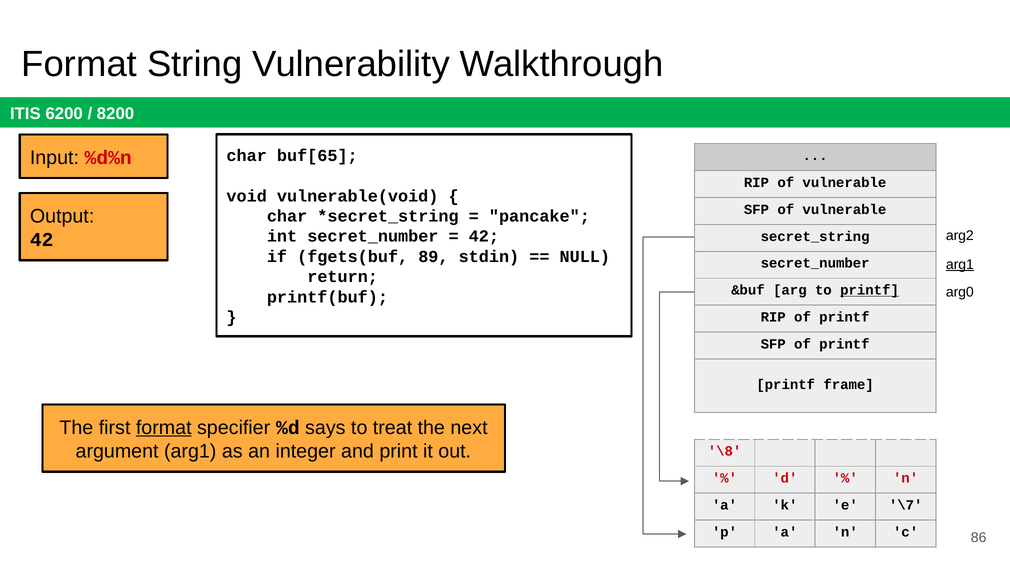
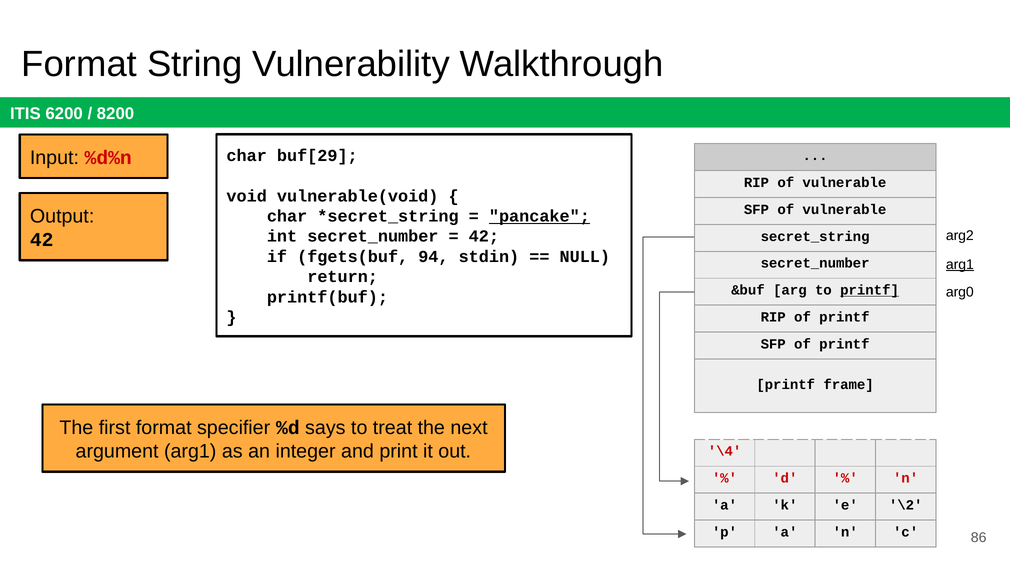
buf[65: buf[65 -> buf[29
pancake underline: none -> present
89: 89 -> 94
format at (164, 428) underline: present -> none
\8: \8 -> \4
\7: \7 -> \2
